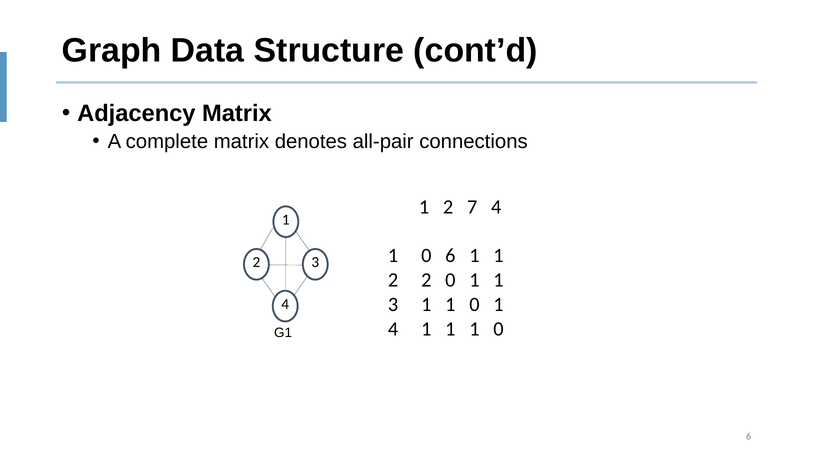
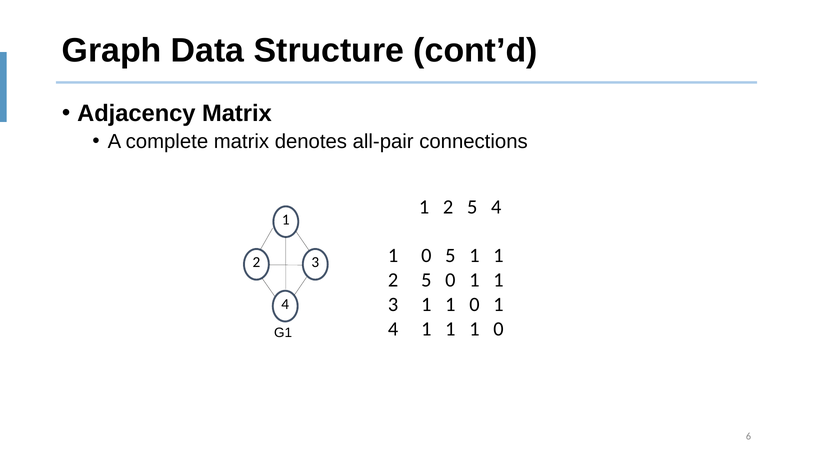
7 at (472, 207): 7 -> 5
0 6: 6 -> 5
2 at (426, 280): 2 -> 5
